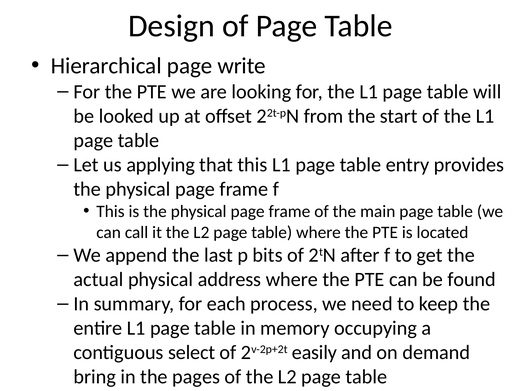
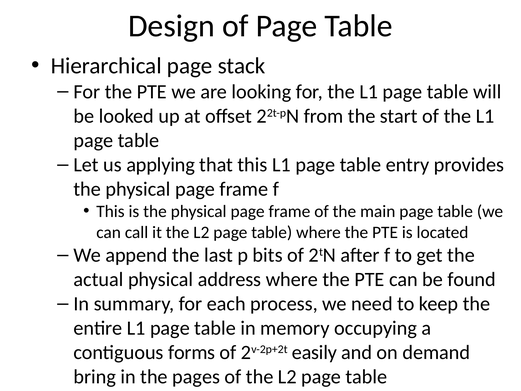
write: write -> stack
select: select -> forms
